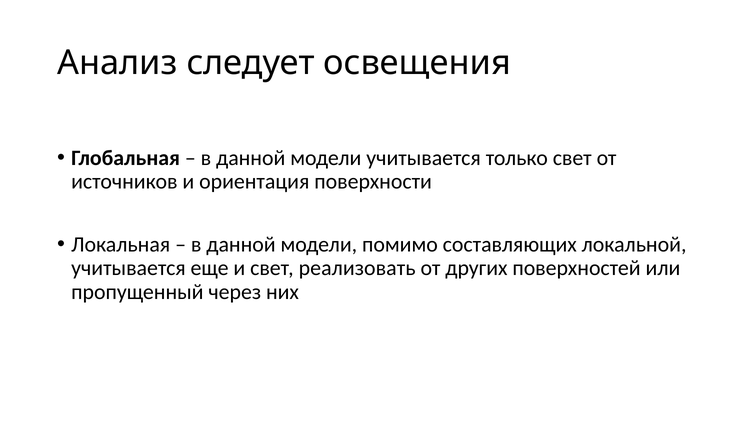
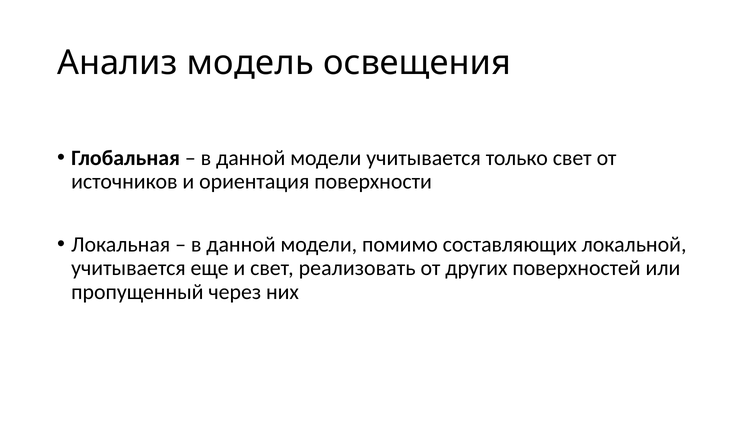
следует: следует -> модель
